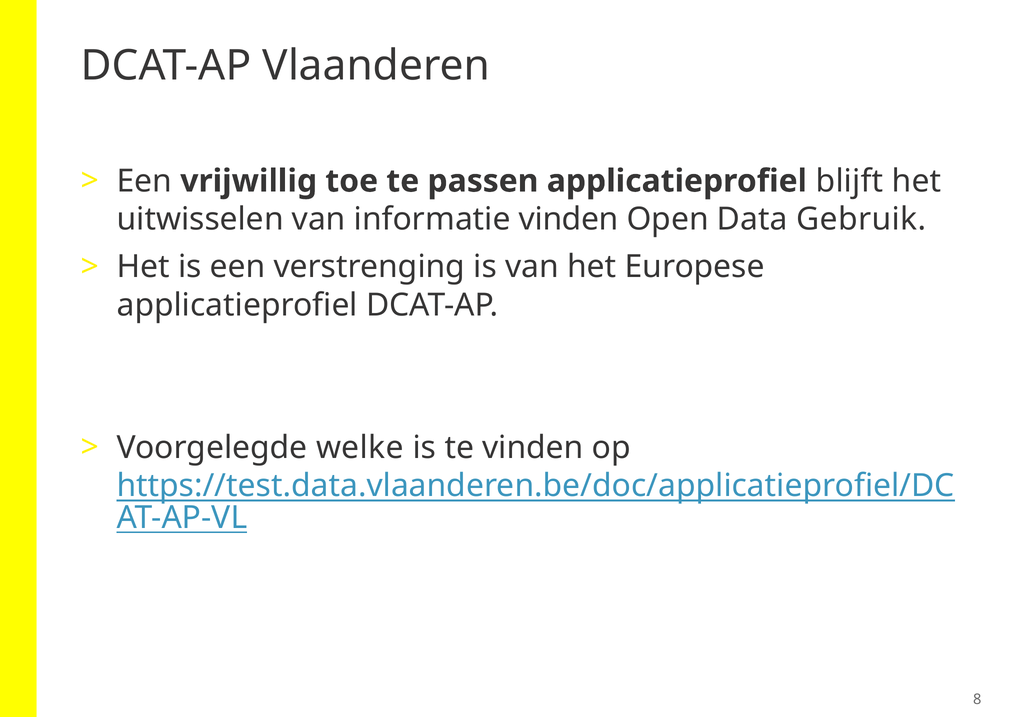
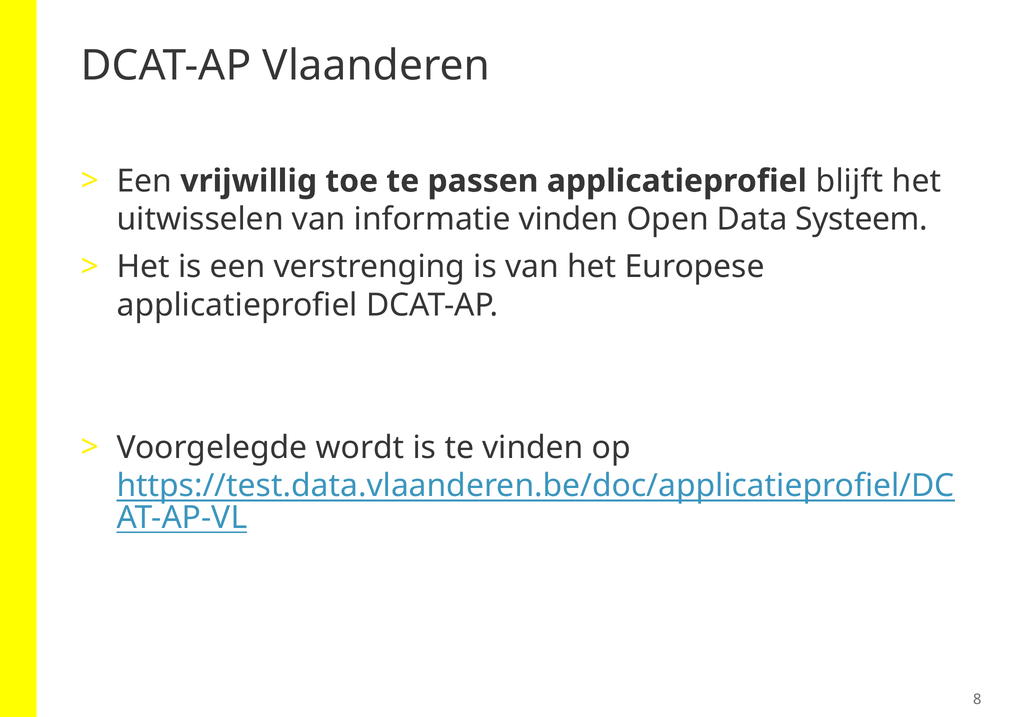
Gebruik: Gebruik -> Systeem
welke: welke -> wordt
